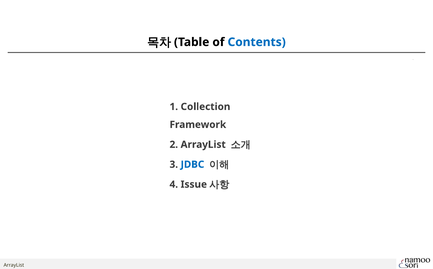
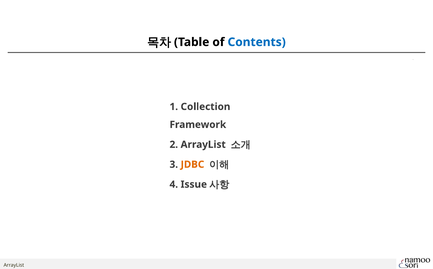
JDBC colour: blue -> orange
